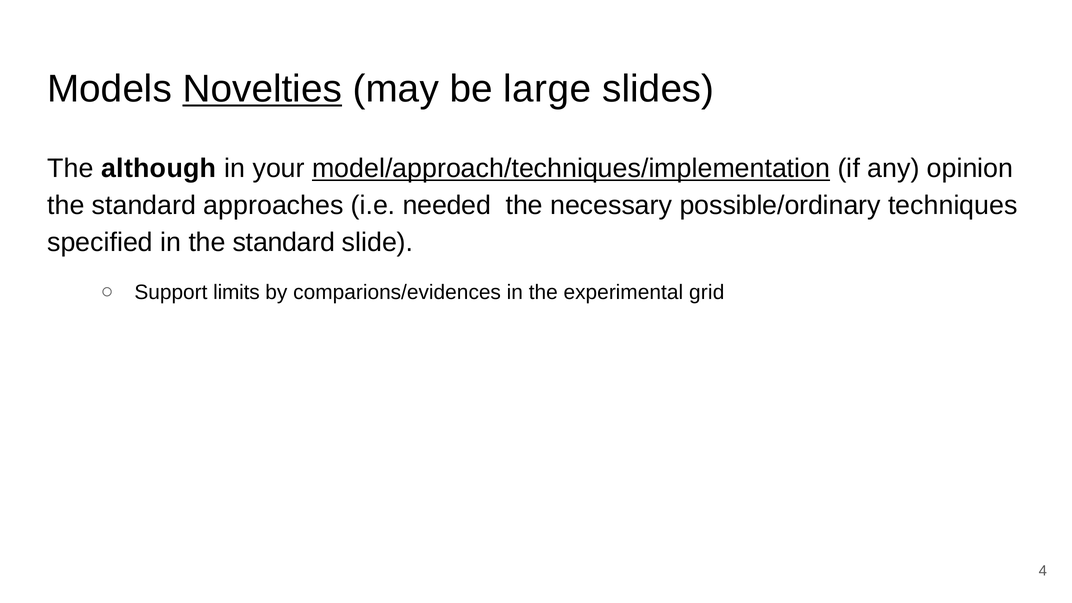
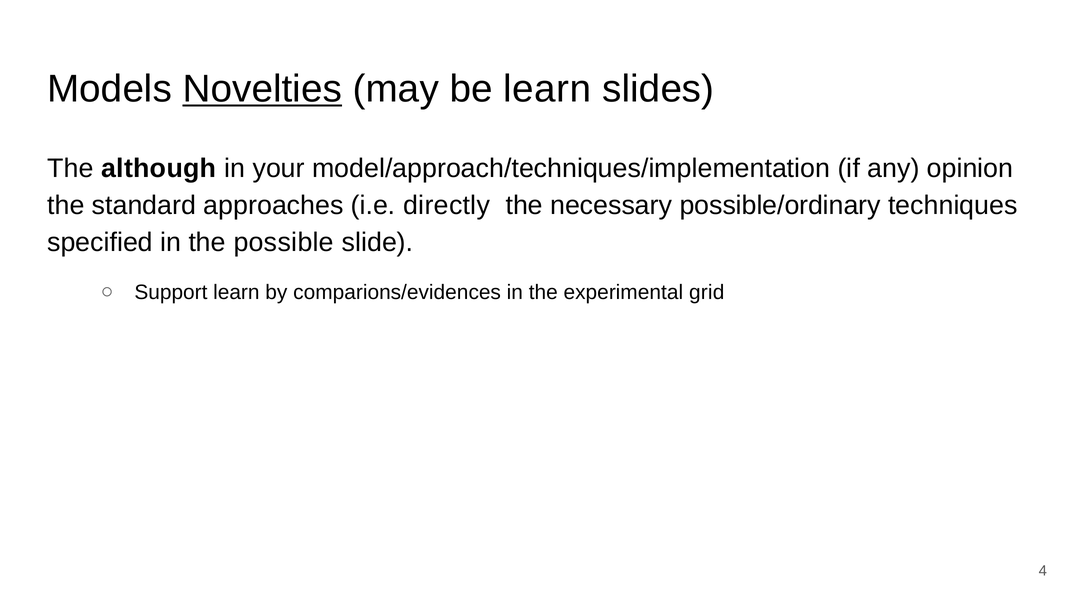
be large: large -> learn
model/approach/techniques/implementation underline: present -> none
needed: needed -> directly
in the standard: standard -> possible
Support limits: limits -> learn
